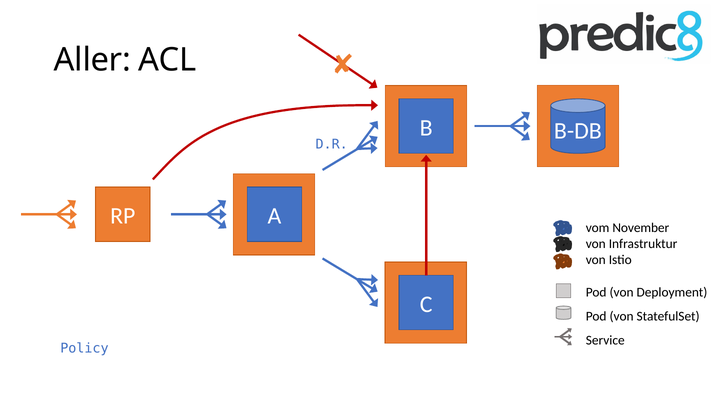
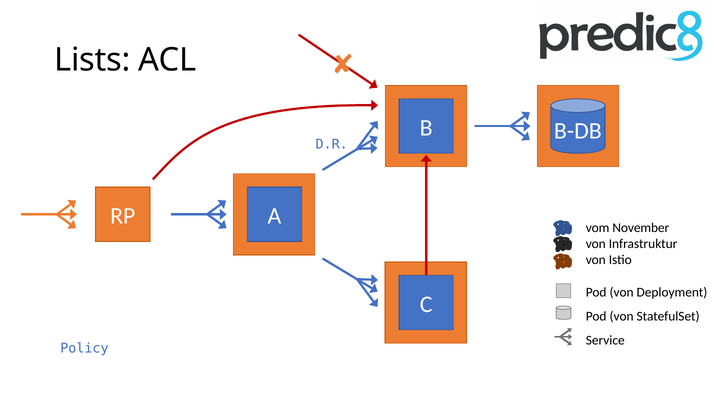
Aller: Aller -> Lists
